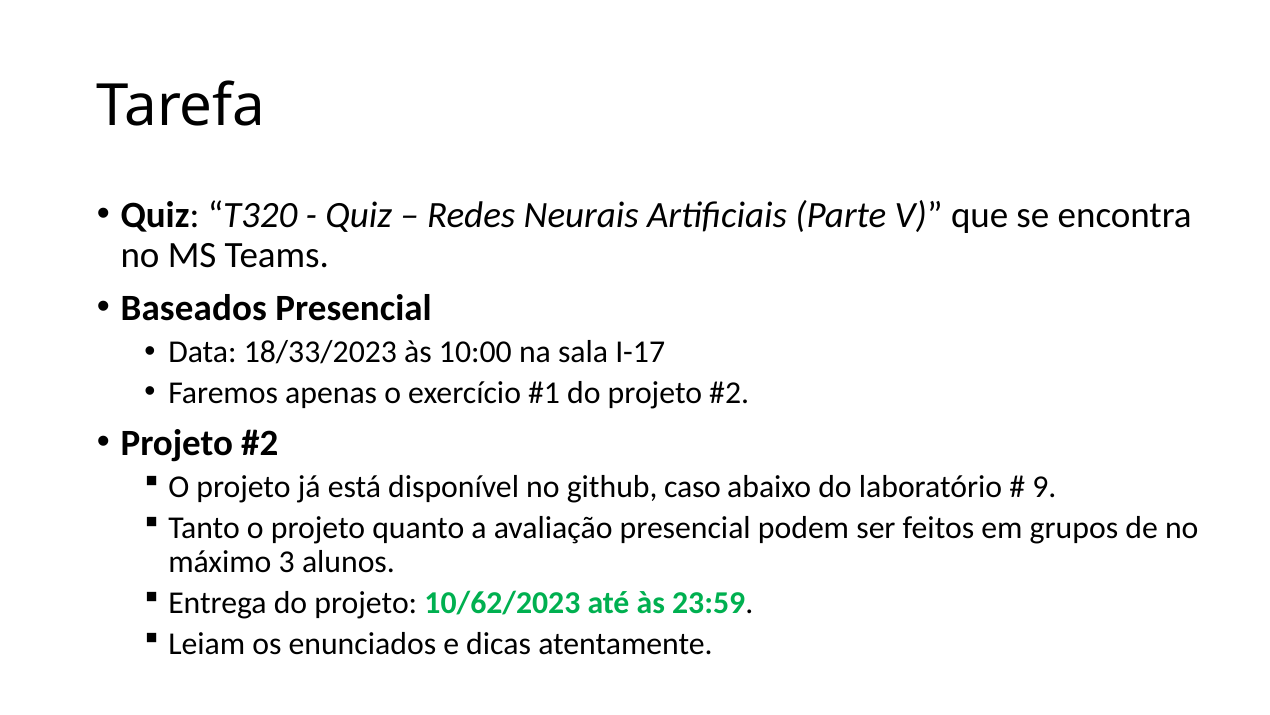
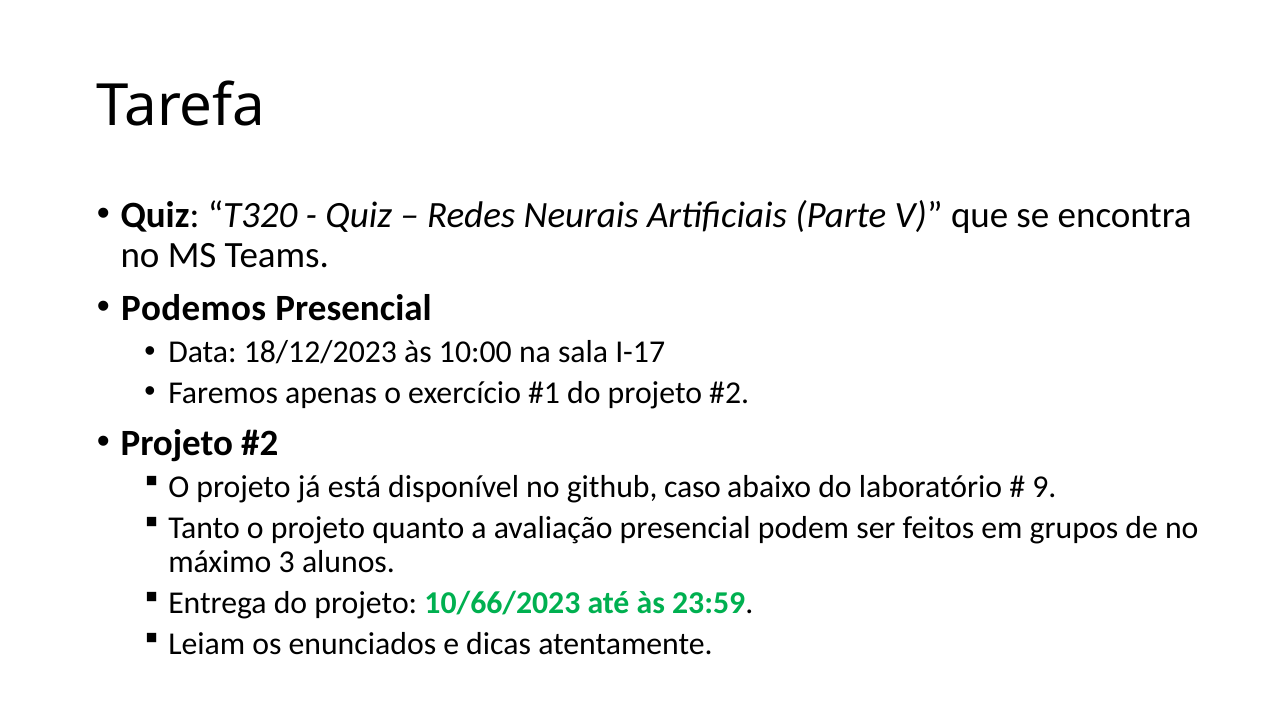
Baseados: Baseados -> Podemos
18/33/2023: 18/33/2023 -> 18/12/2023
10/62/2023: 10/62/2023 -> 10/66/2023
